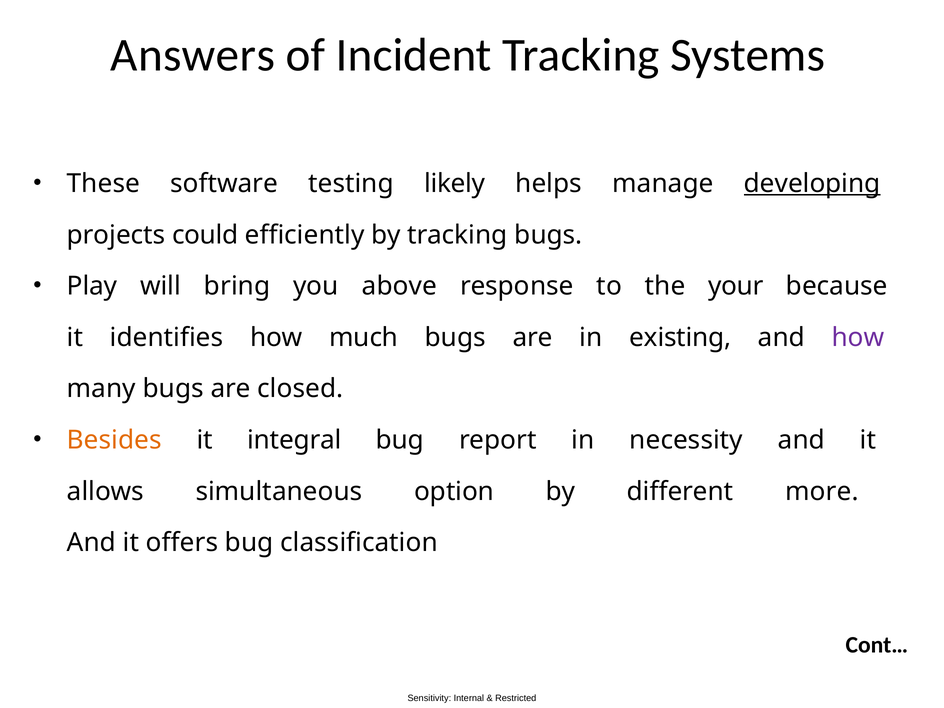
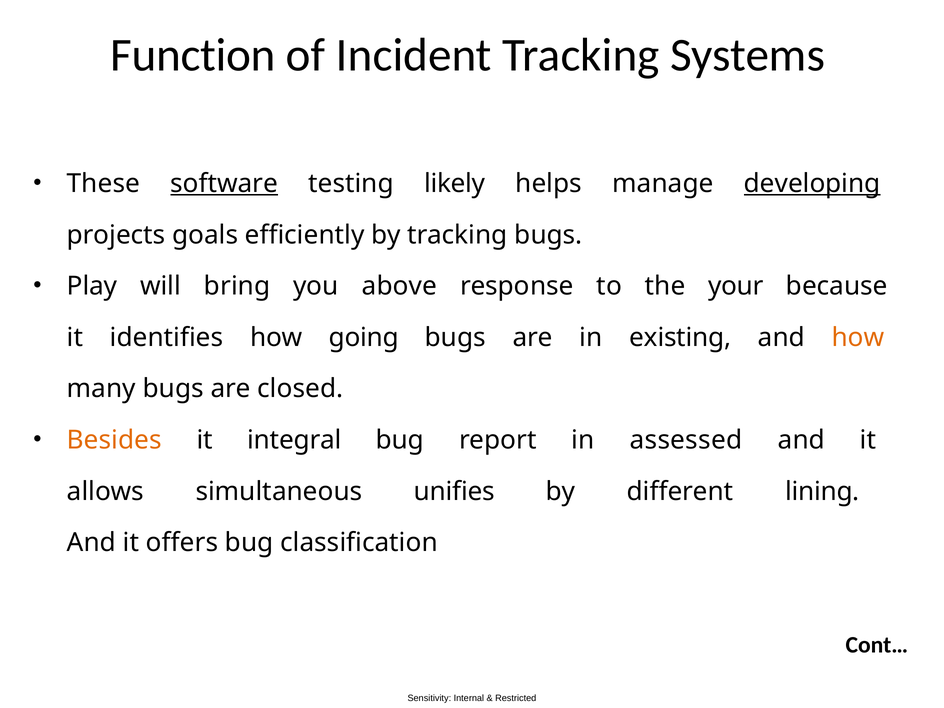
Answers: Answers -> Function
software underline: none -> present
could: could -> goals
much: much -> going
how at (858, 337) colour: purple -> orange
necessity: necessity -> assessed
option: option -> unifies
more: more -> lining
